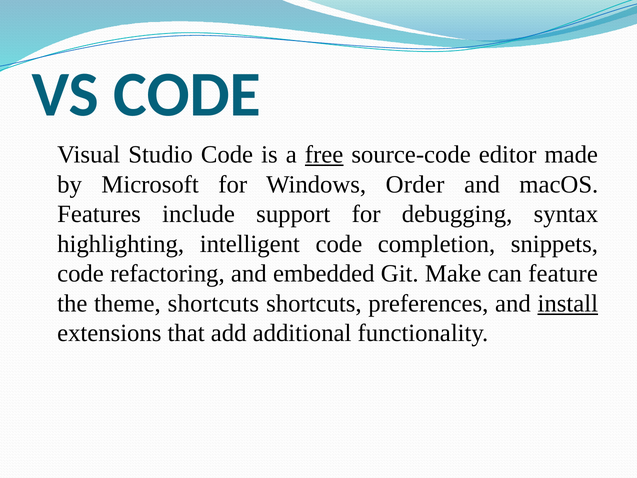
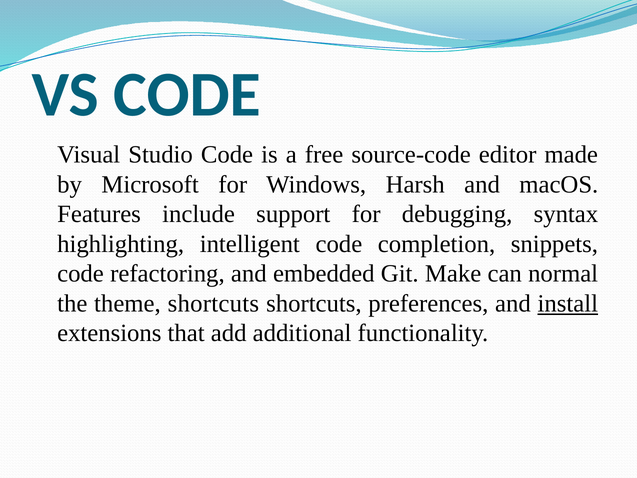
free underline: present -> none
Order: Order -> Harsh
feature: feature -> normal
